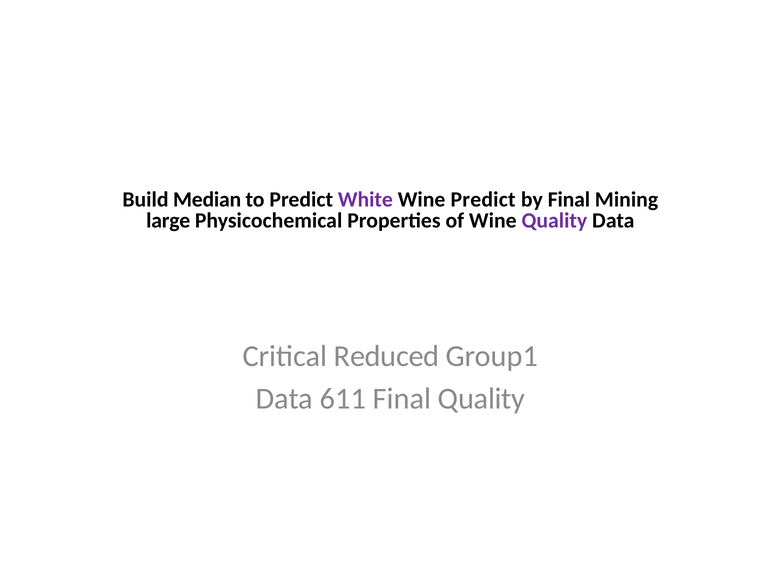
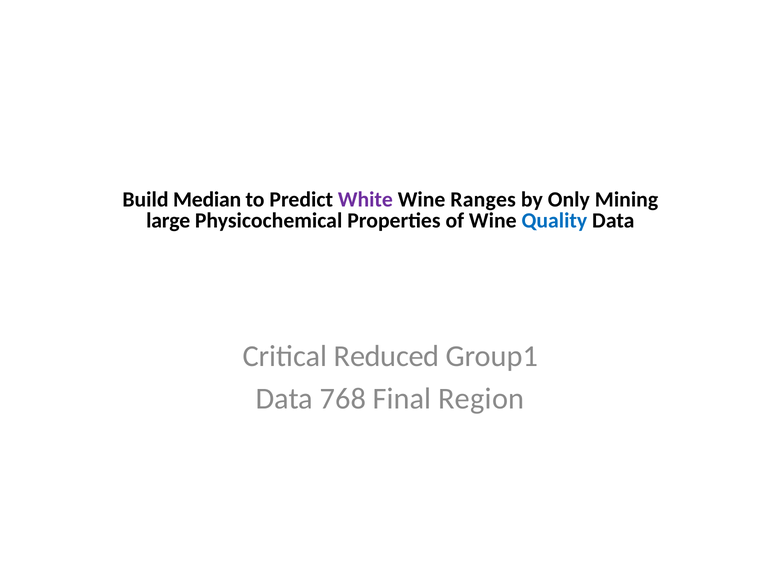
Wine Predict: Predict -> Ranges
by Final: Final -> Only
Quality at (554, 220) colour: purple -> blue
611: 611 -> 768
Final Quality: Quality -> Region
